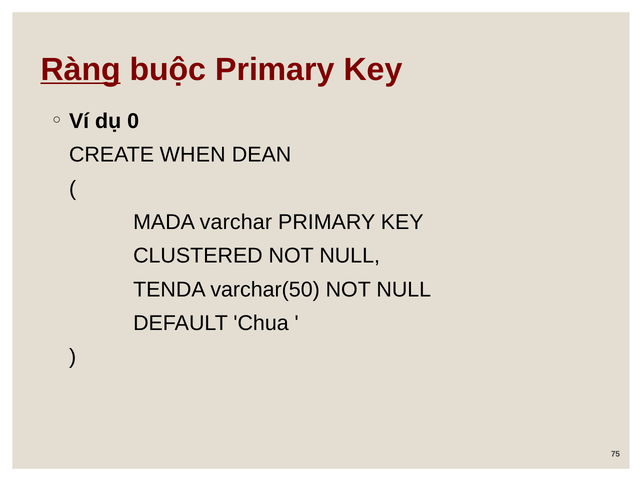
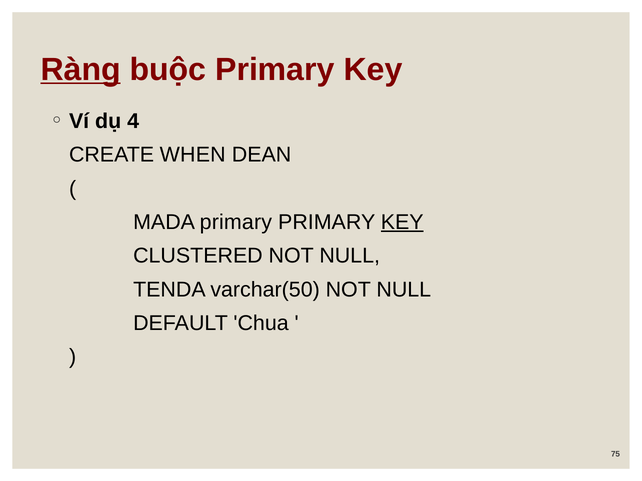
0: 0 -> 4
MADA varchar: varchar -> primary
KEY at (402, 222) underline: none -> present
